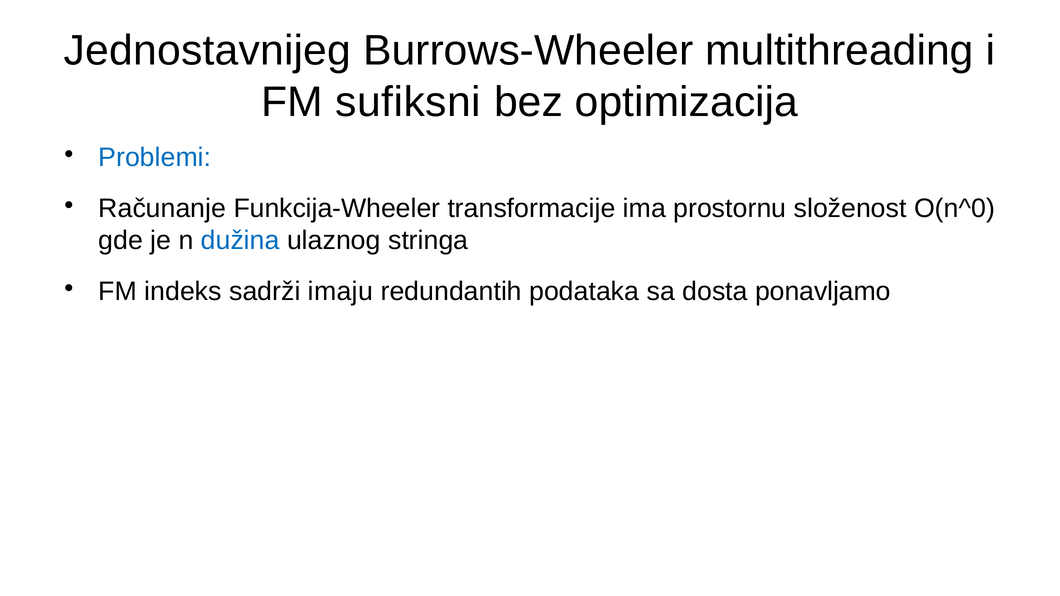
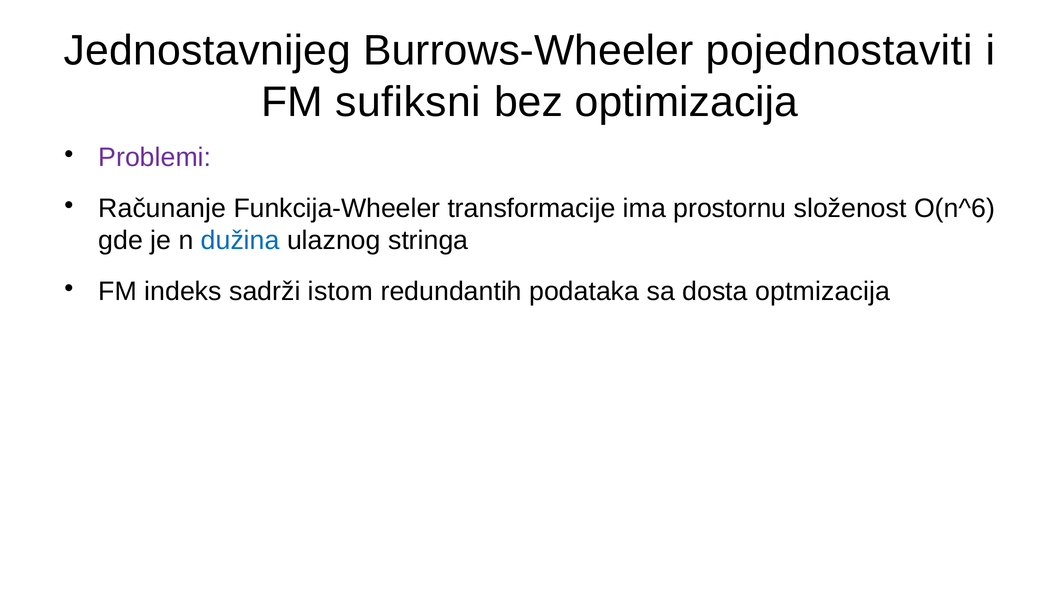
multithreading: multithreading -> pojednostaviti
Problemi colour: blue -> purple
O(n^0: O(n^0 -> O(n^6
imaju: imaju -> istom
ponavljamo: ponavljamo -> optmizacija
